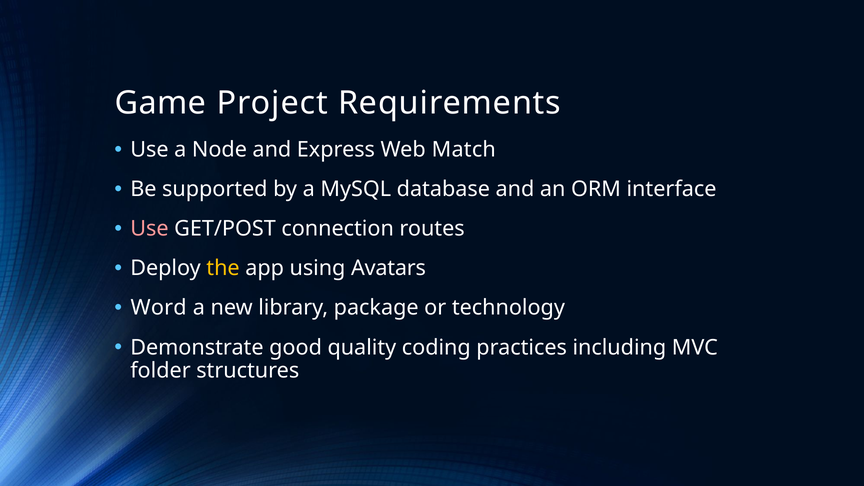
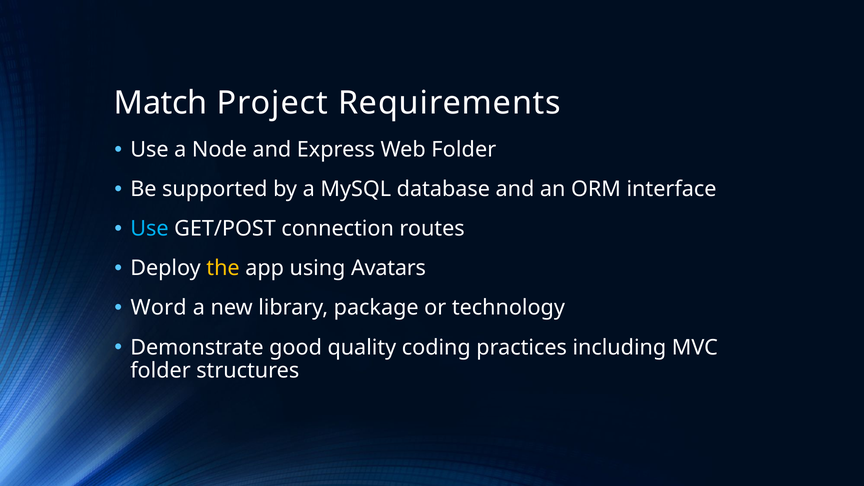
Game: Game -> Match
Web Match: Match -> Folder
Use at (149, 229) colour: pink -> light blue
